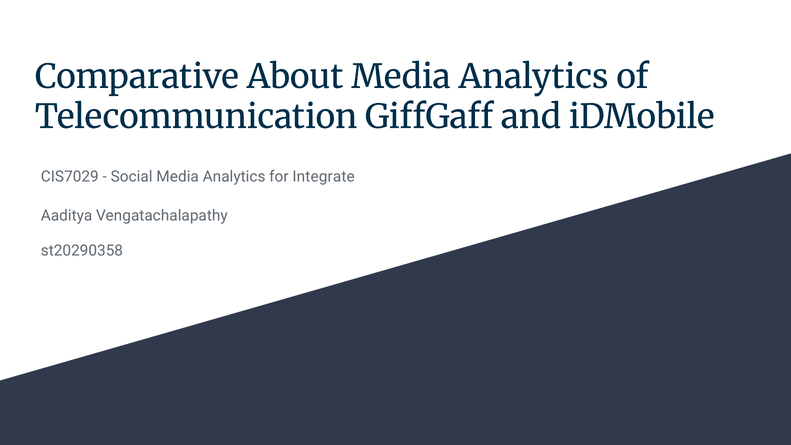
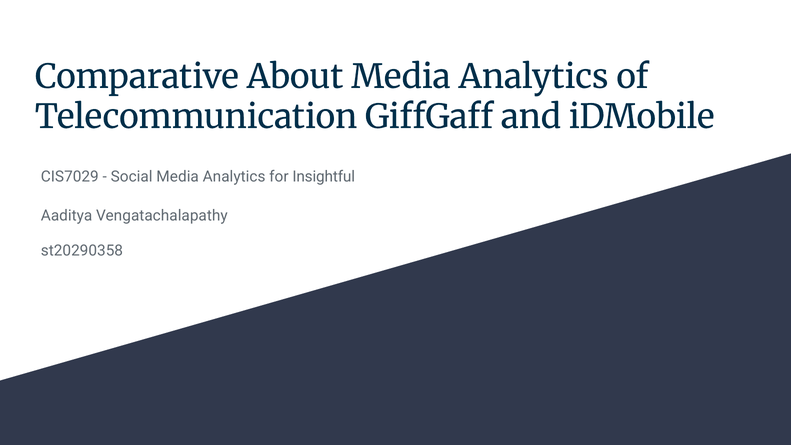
Integrate: Integrate -> Insightful
